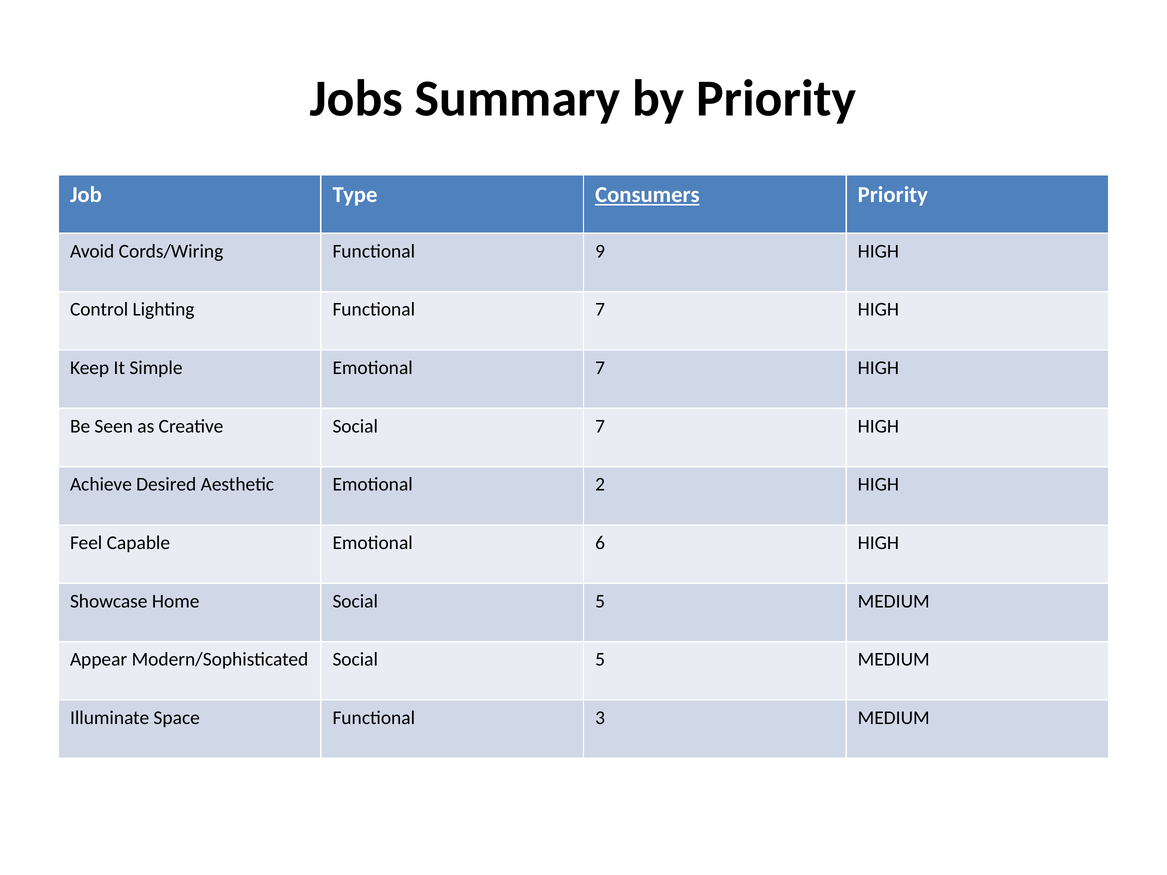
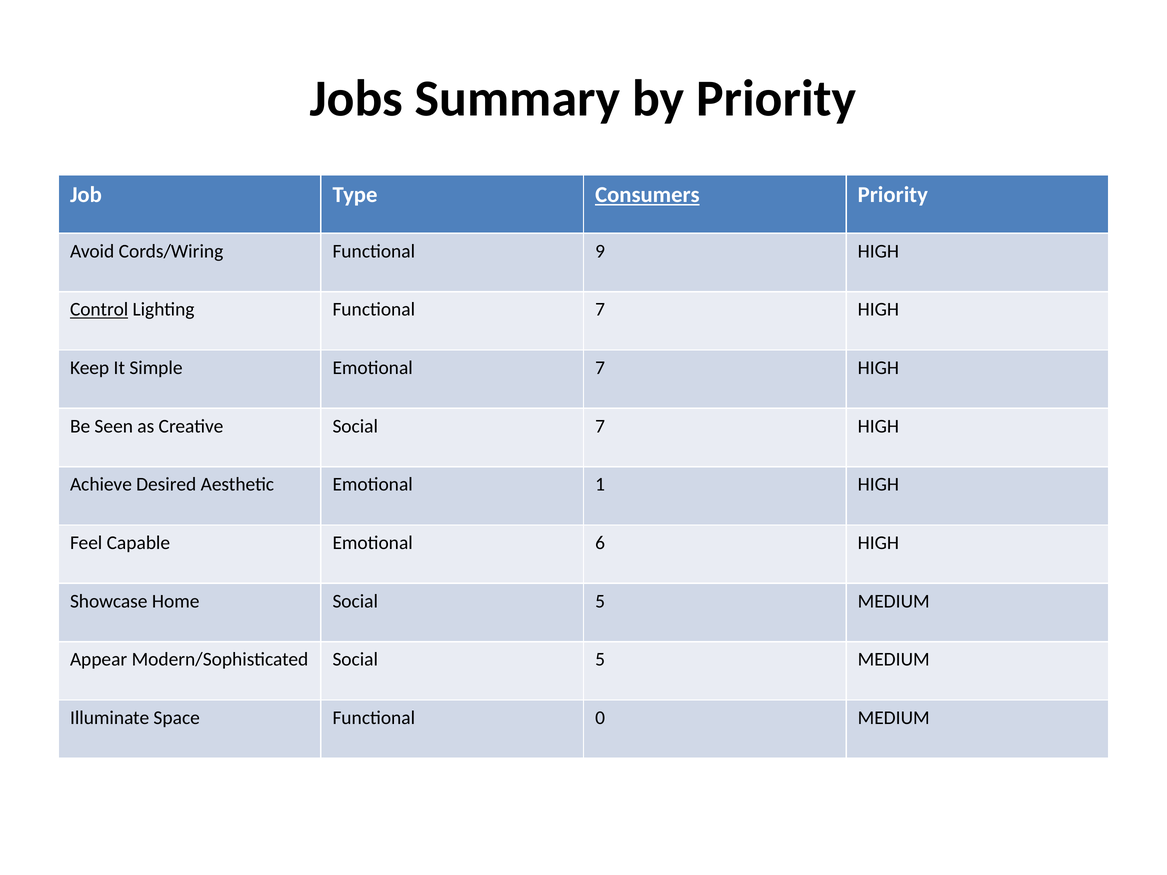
Control underline: none -> present
2: 2 -> 1
3: 3 -> 0
